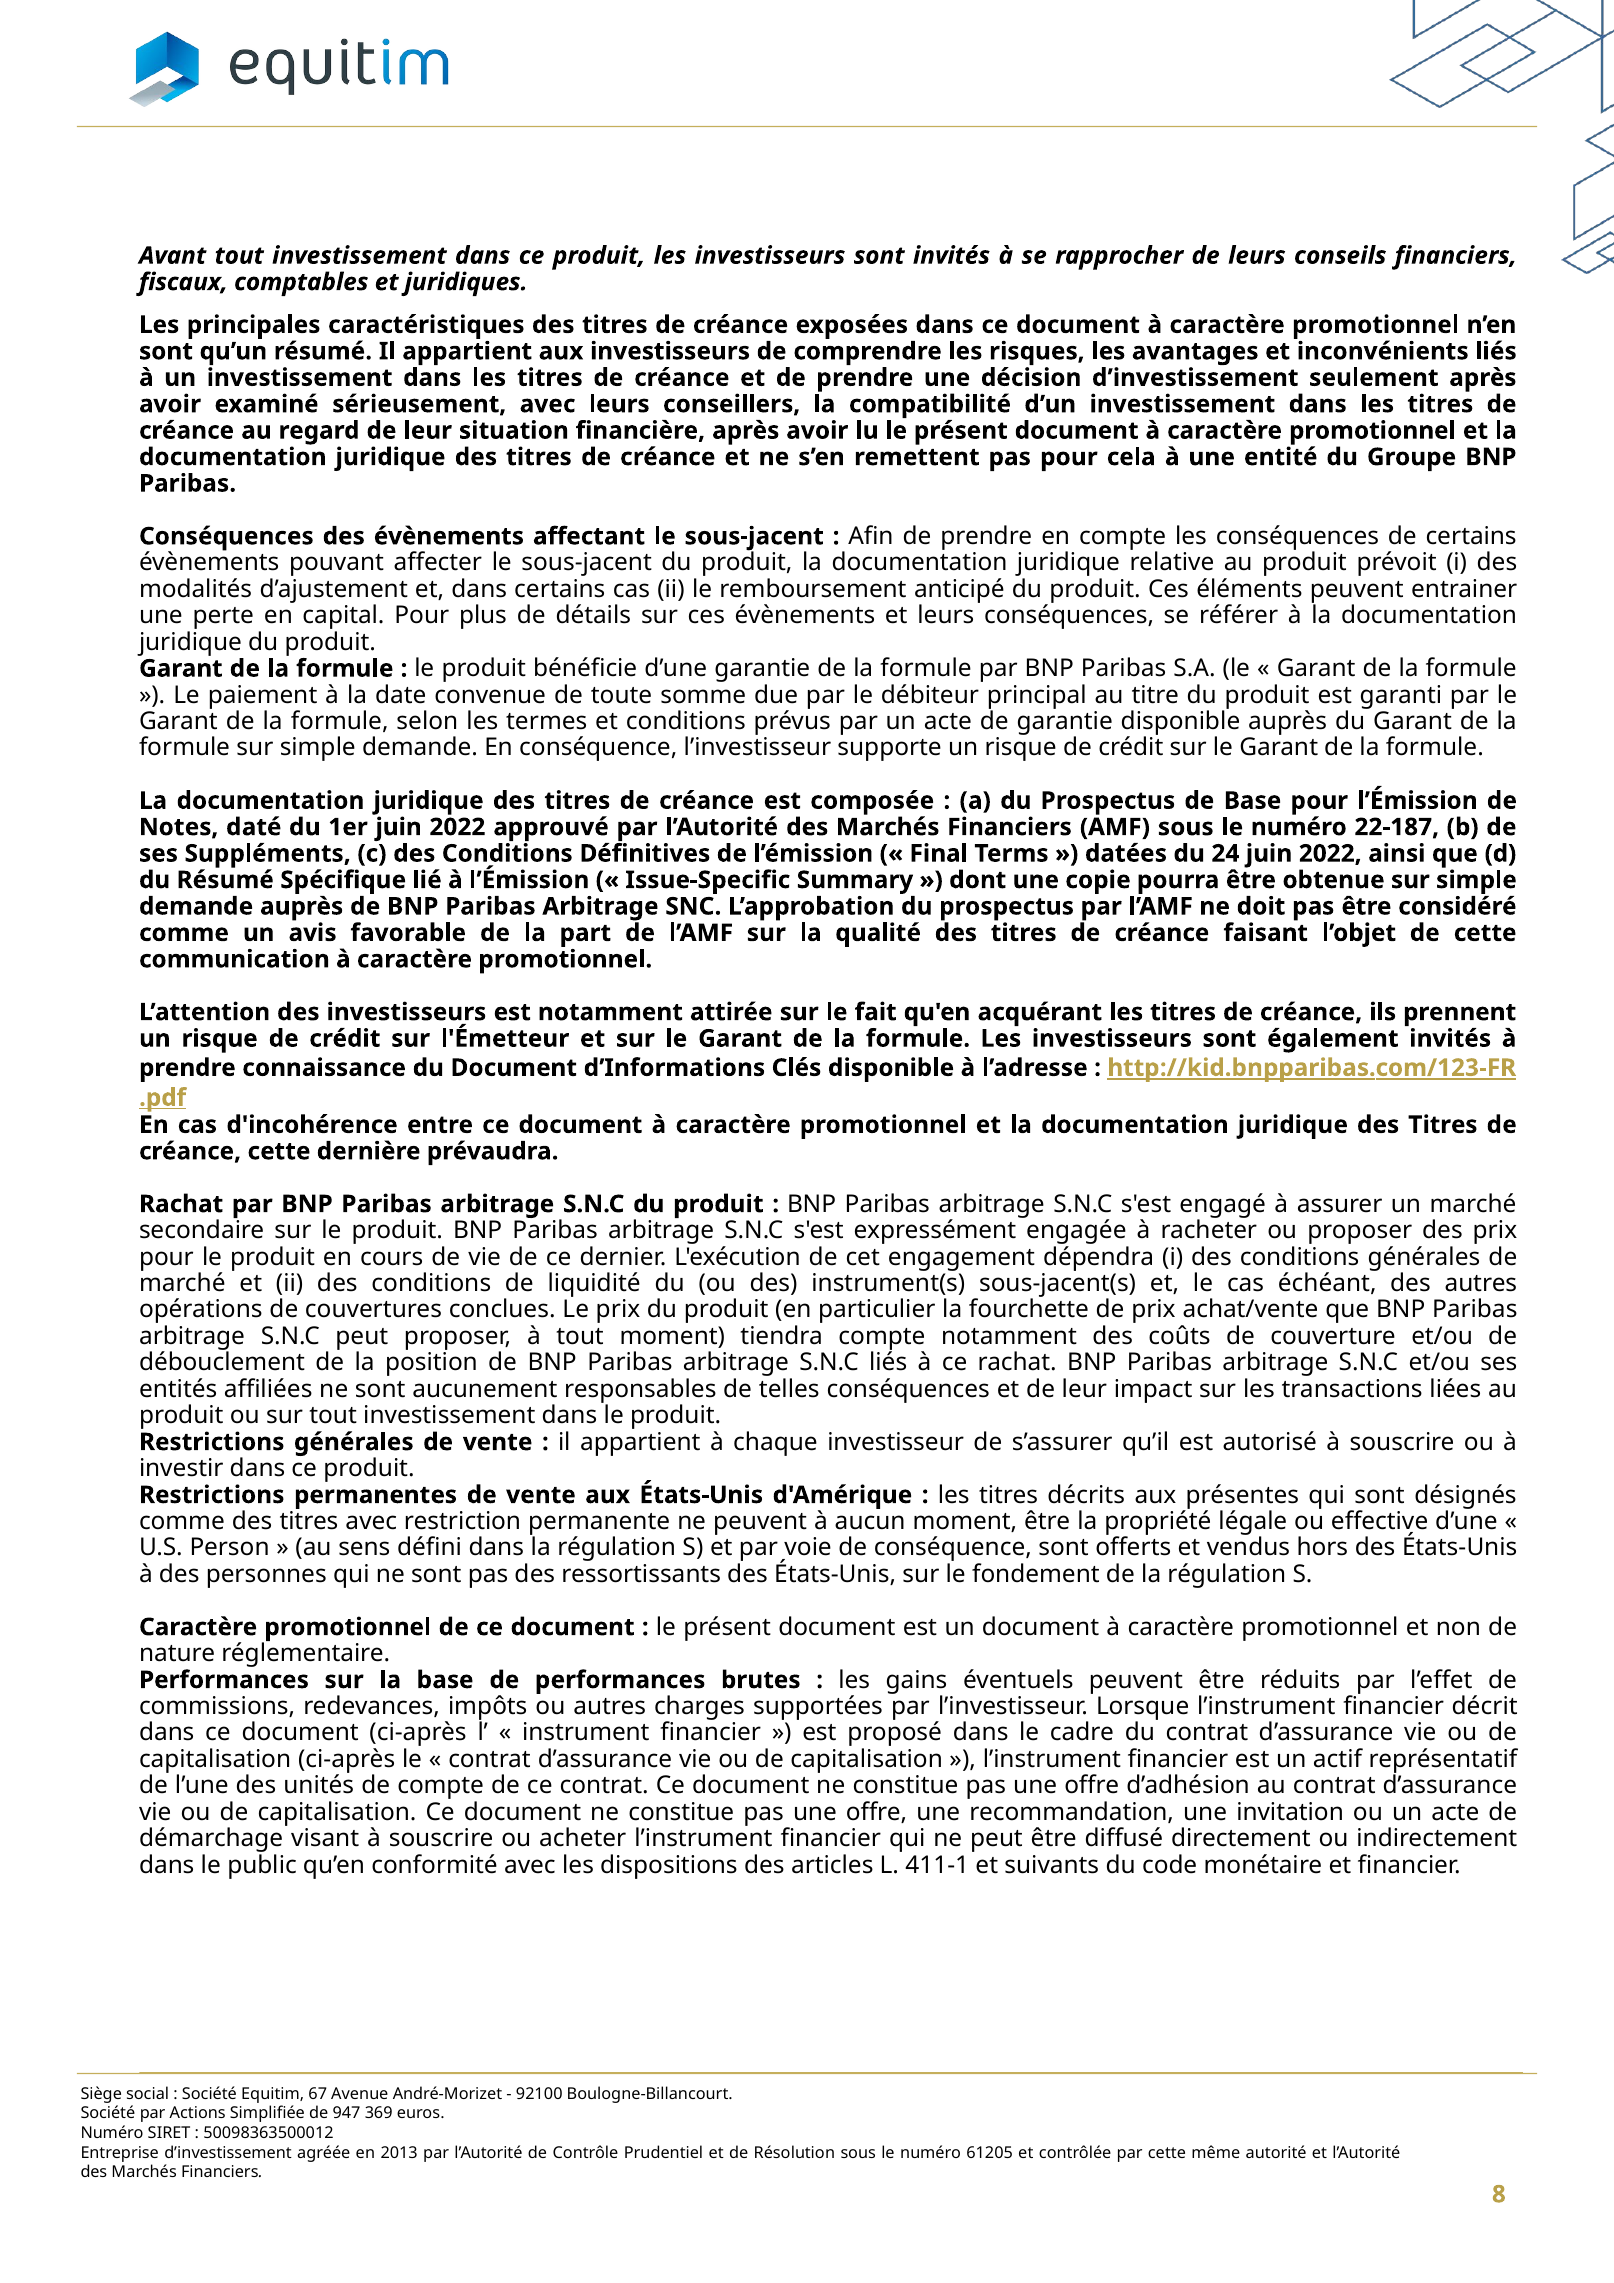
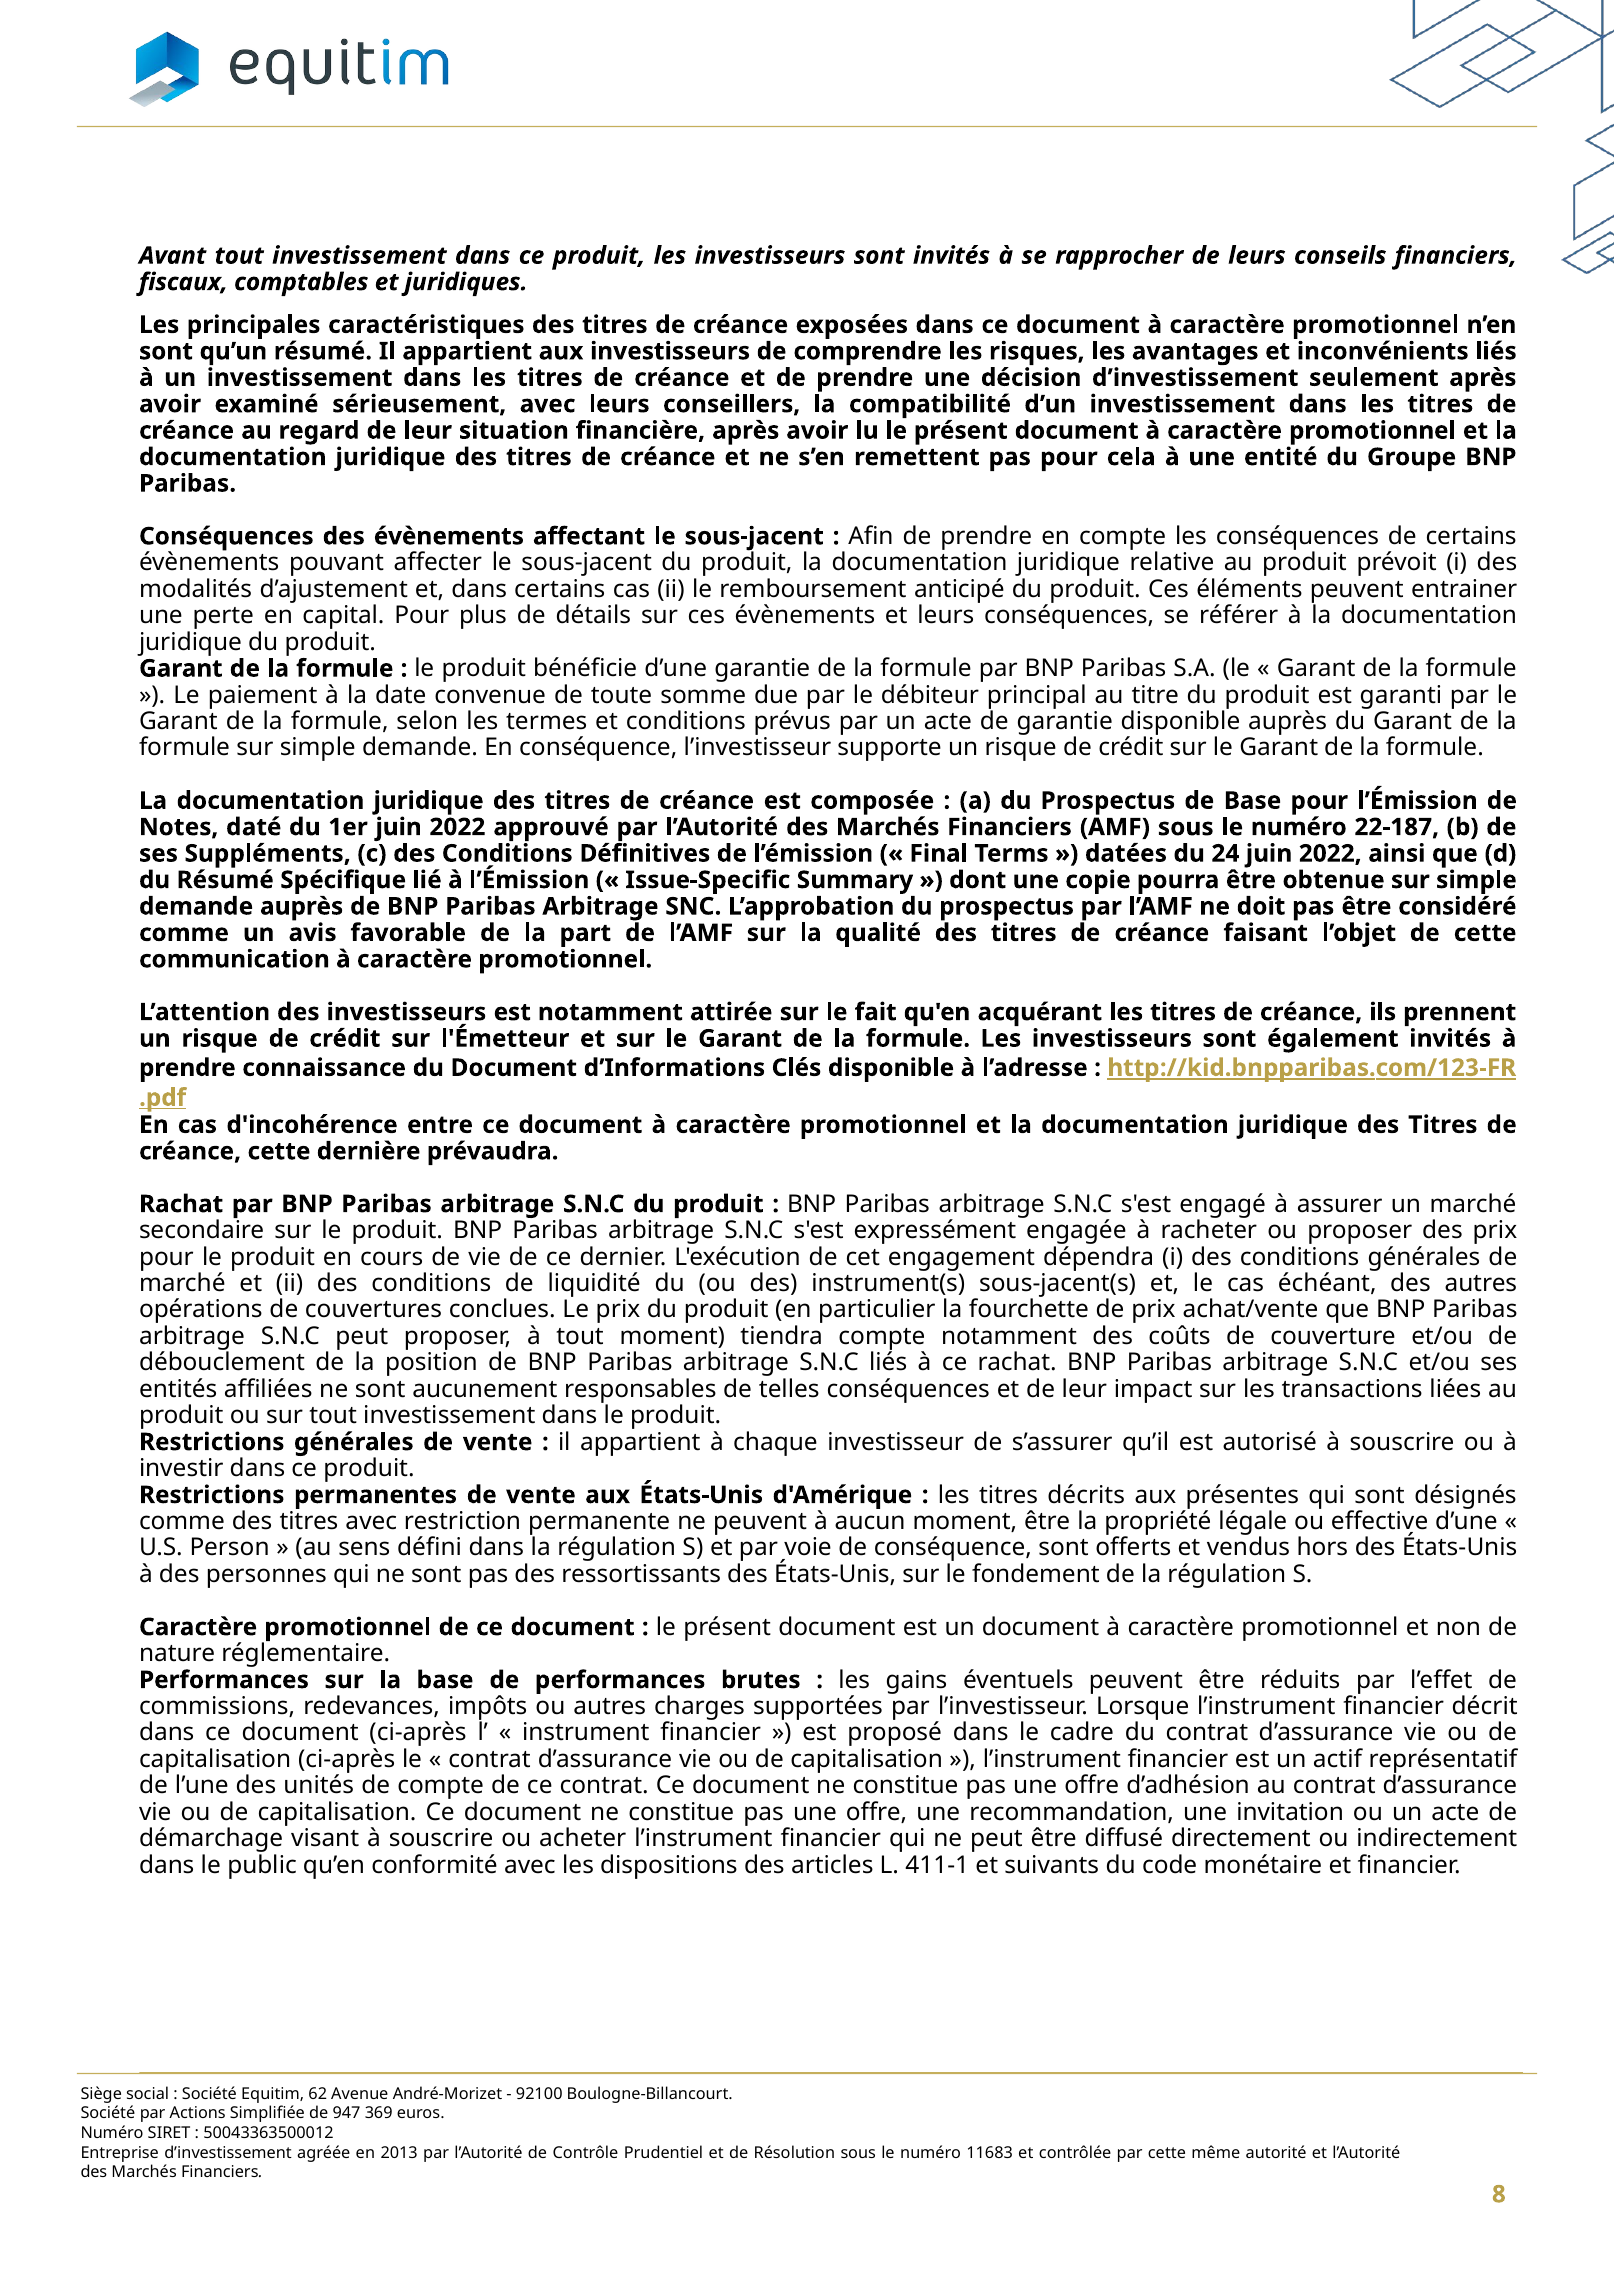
67: 67 -> 62
50098363500012: 50098363500012 -> 50043363500012
61205: 61205 -> 11683
